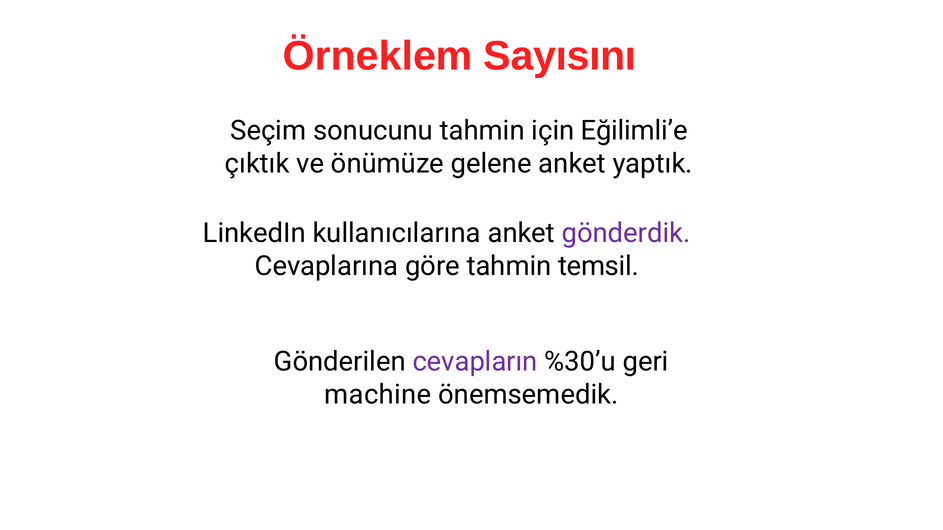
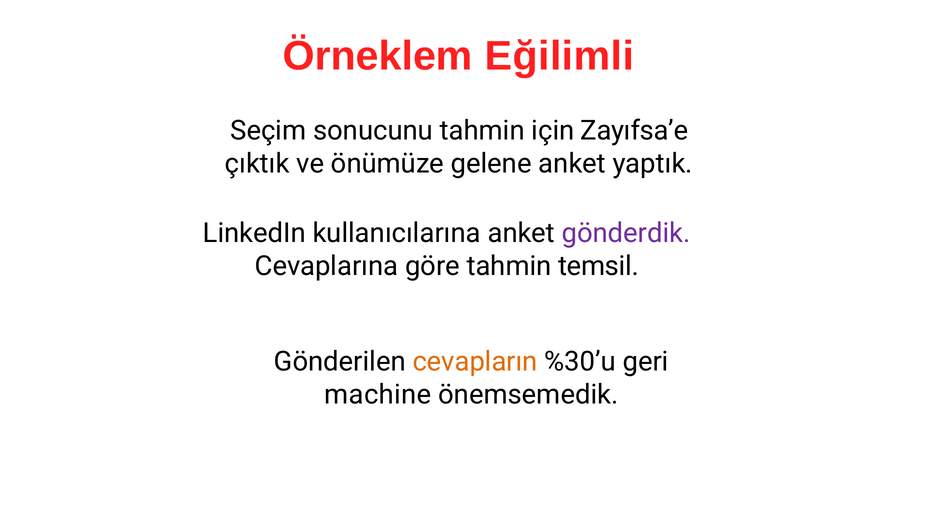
Sayısını: Sayısını -> Eğilimli
Eğilimli’e: Eğilimli’e -> Zayıfsa’e
cevapların colour: purple -> orange
